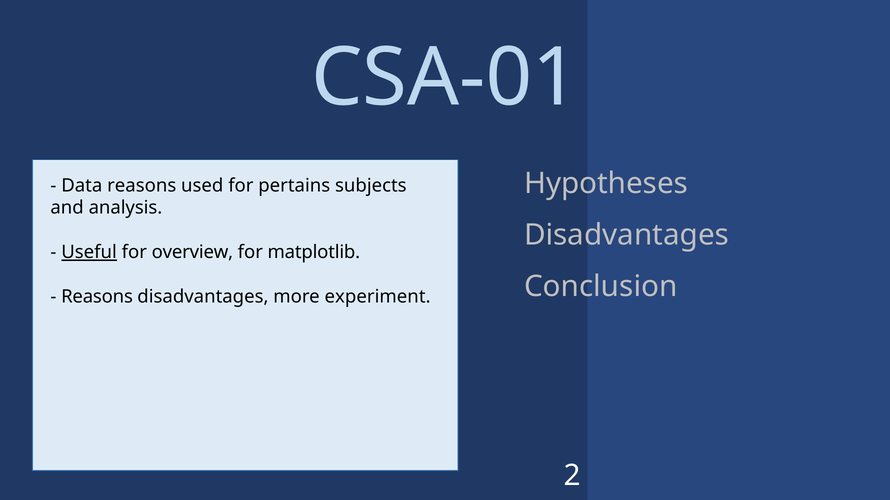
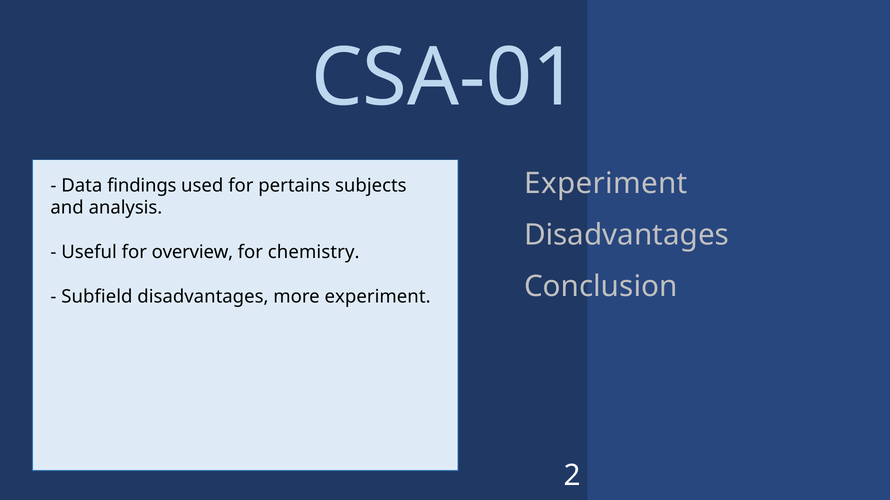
Hypotheses at (606, 184): Hypotheses -> Experiment
Data reasons: reasons -> findings
Useful underline: present -> none
matplotlib: matplotlib -> chemistry
Reasons at (97, 297): Reasons -> Subfield
